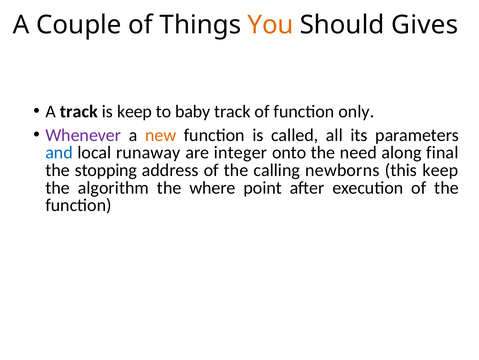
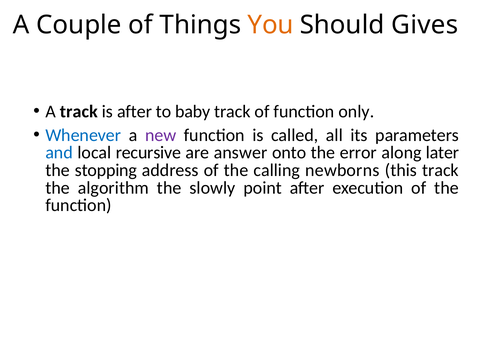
is keep: keep -> after
Whenever colour: purple -> blue
new colour: orange -> purple
runaway: runaway -> recursive
integer: integer -> answer
need: need -> error
final: final -> later
this keep: keep -> track
where: where -> slowly
